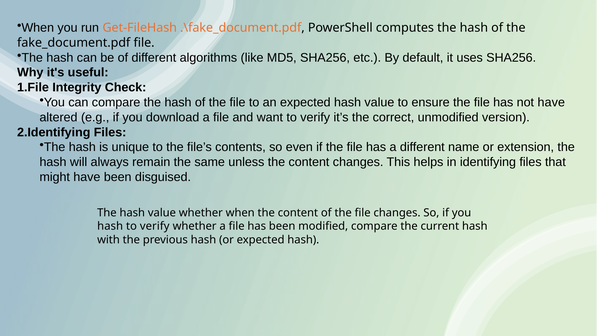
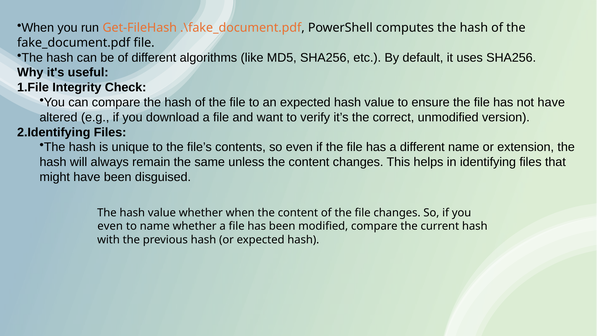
hash at (110, 226): hash -> even
verify at (155, 226): verify -> name
